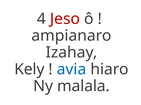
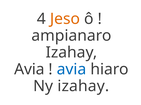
Jeso colour: red -> orange
Kely at (29, 70): Kely -> Avia
Ny malala: malala -> izahay
